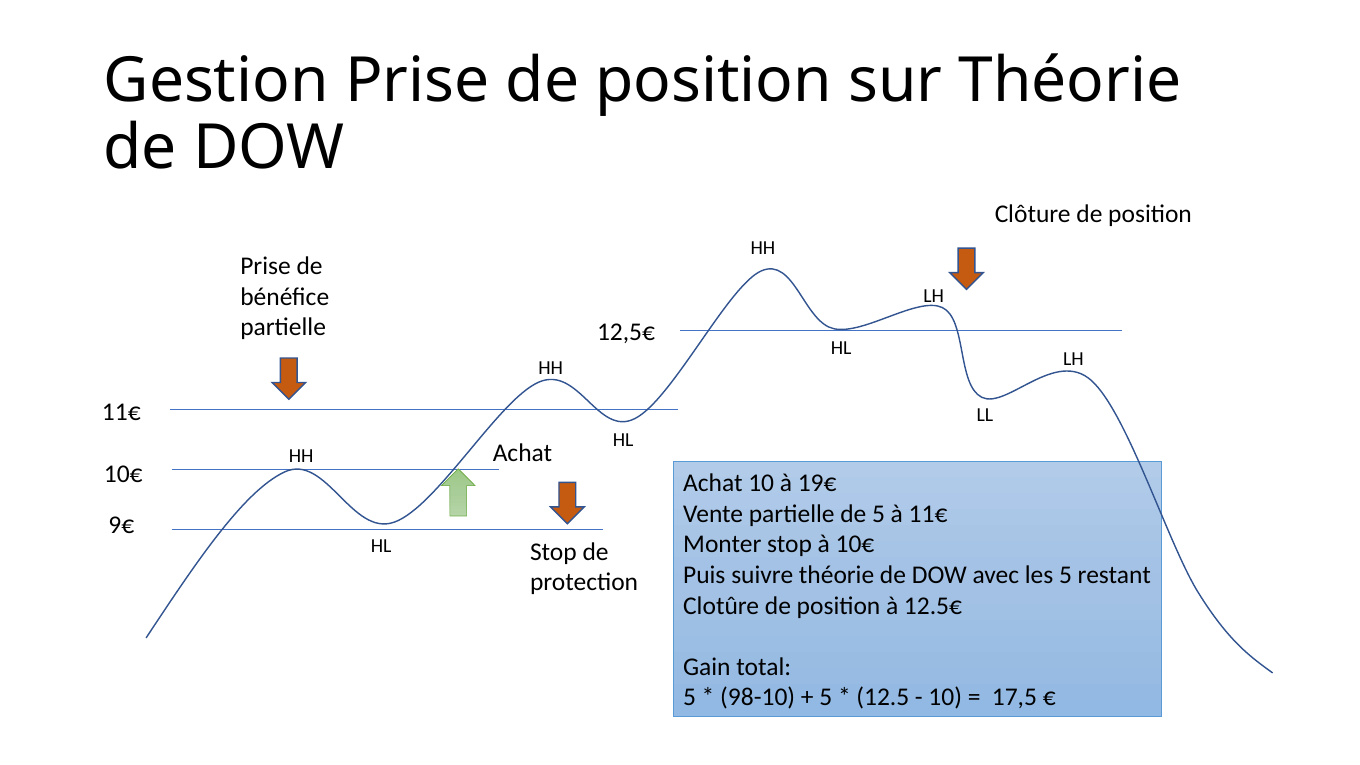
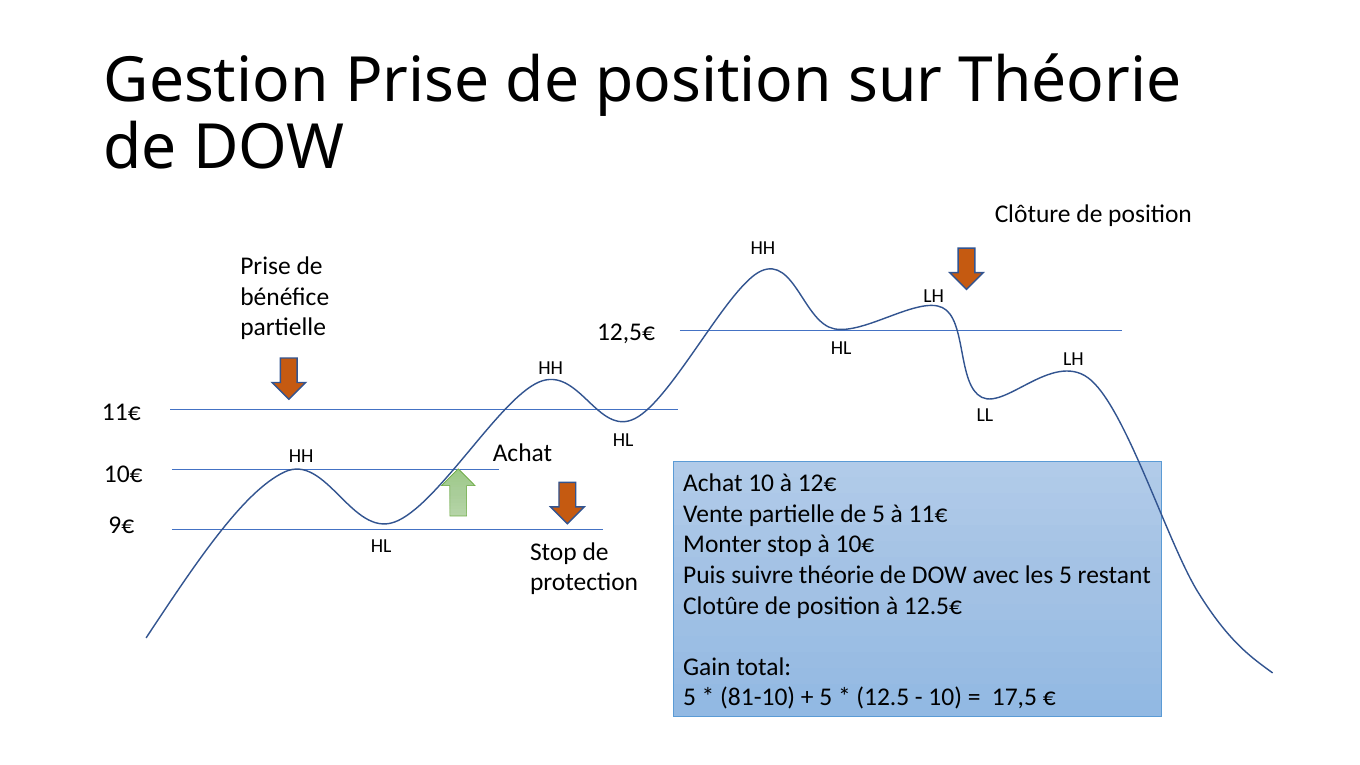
19€: 19€ -> 12€
98-10: 98-10 -> 81-10
